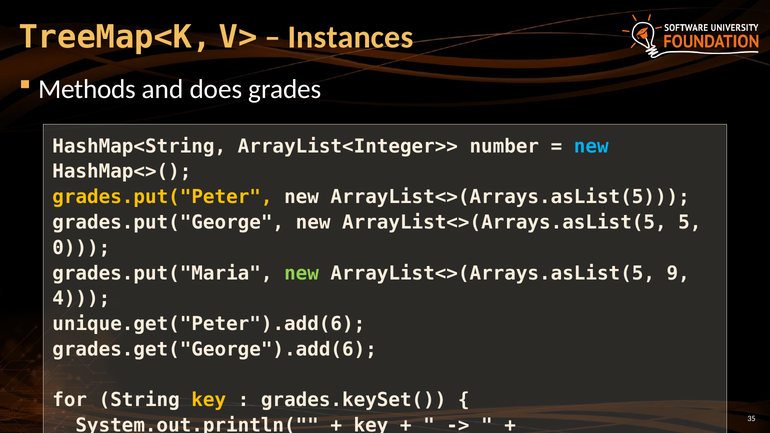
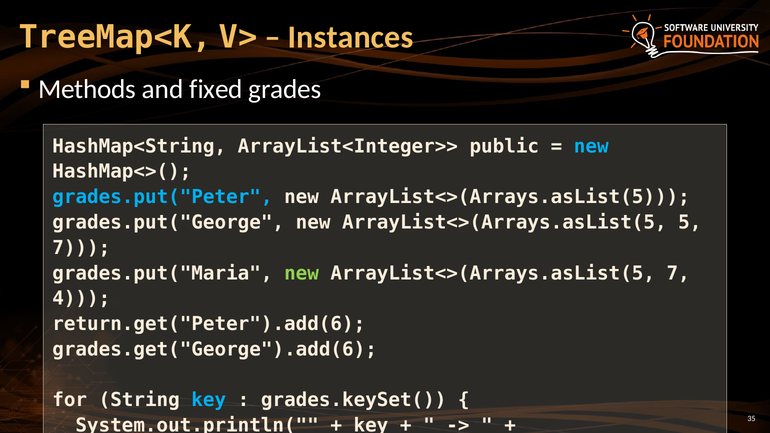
does: does -> fixed
number: number -> public
grades.put("Peter colour: yellow -> light blue
0 at (81, 248): 0 -> 7
ArrayList<>(Arrays.asList(5 9: 9 -> 7
unique.get("Peter").add(6: unique.get("Peter").add(6 -> return.get("Peter").add(6
key at (209, 400) colour: yellow -> light blue
